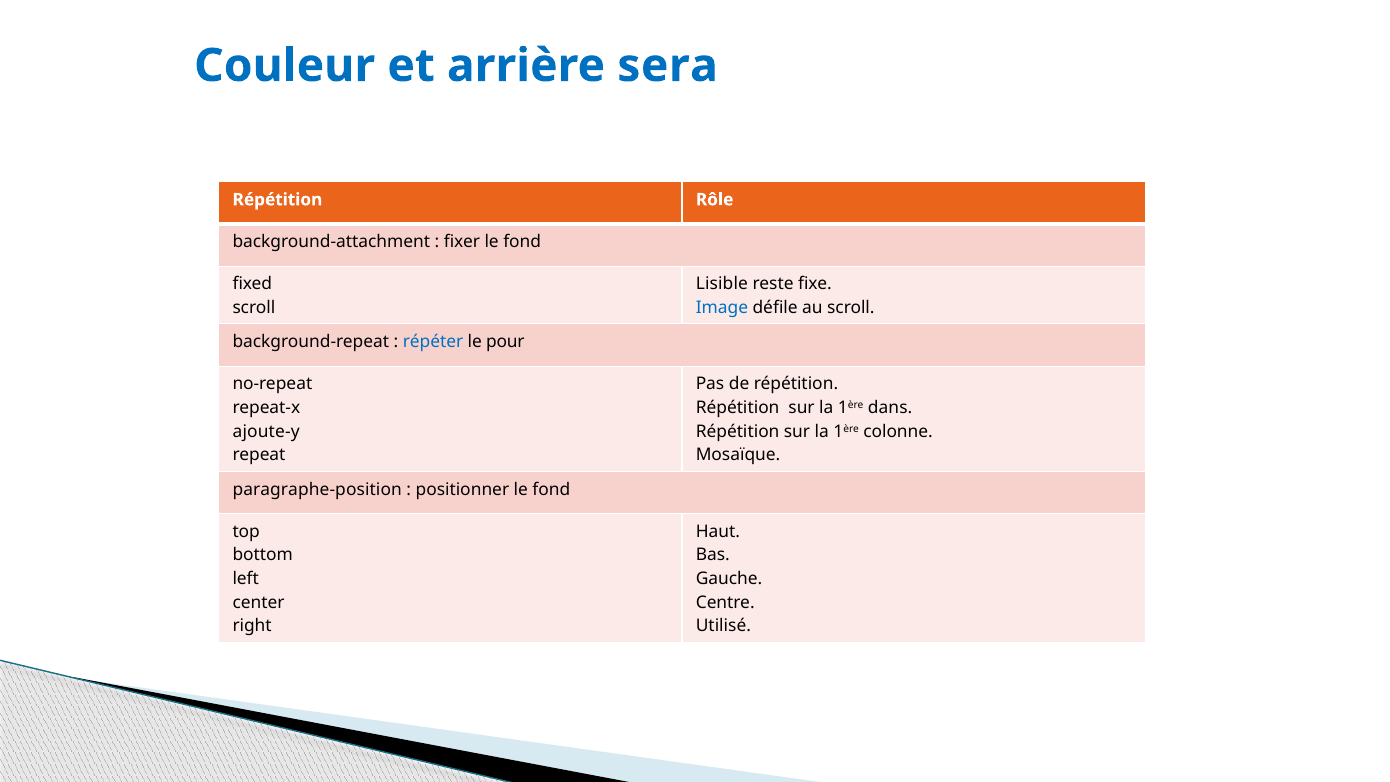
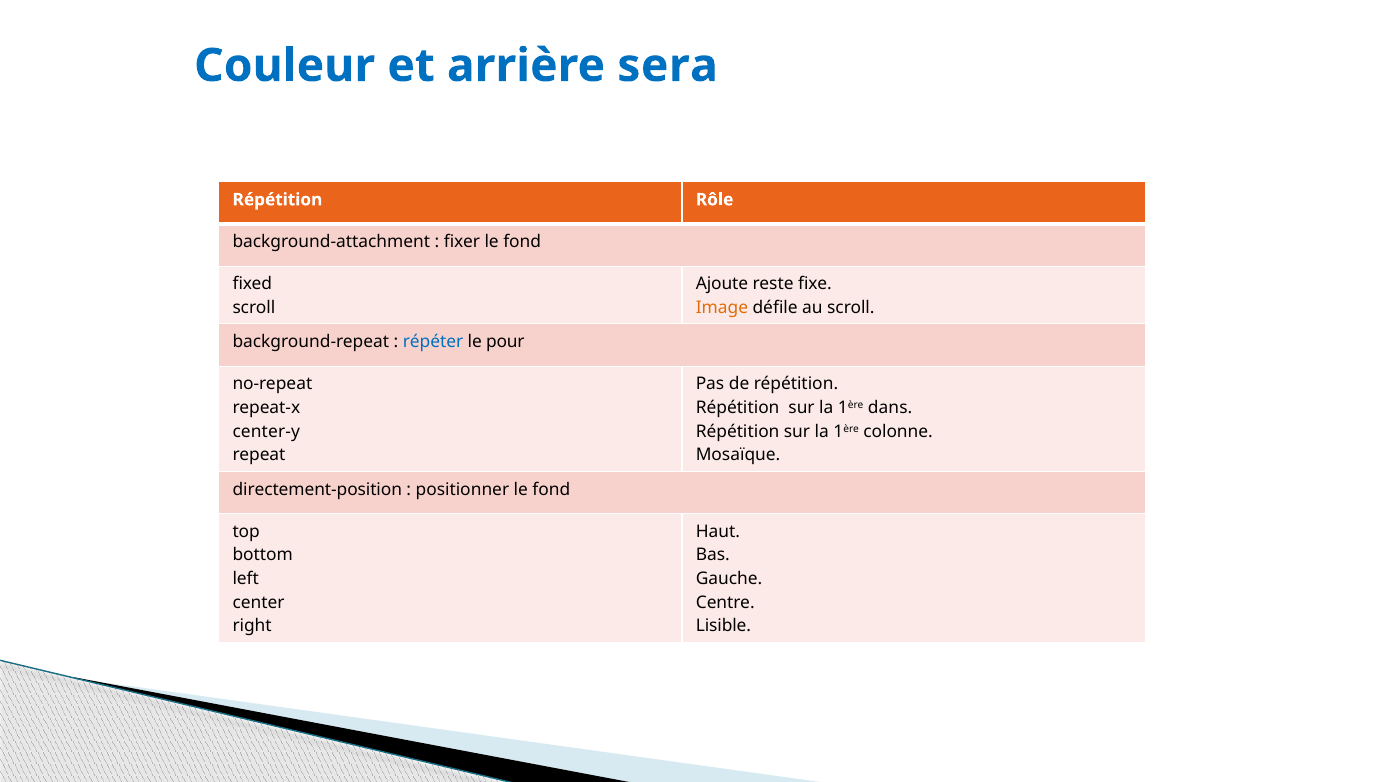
Lisible: Lisible -> Ajoute
Image colour: blue -> orange
ajoute-y: ajoute-y -> center-y
paragraphe-position: paragraphe-position -> directement-position
Utilisé: Utilisé -> Lisible
